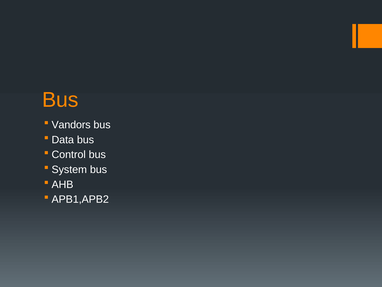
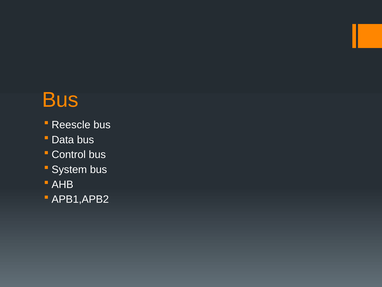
Vandors: Vandors -> Reescle
